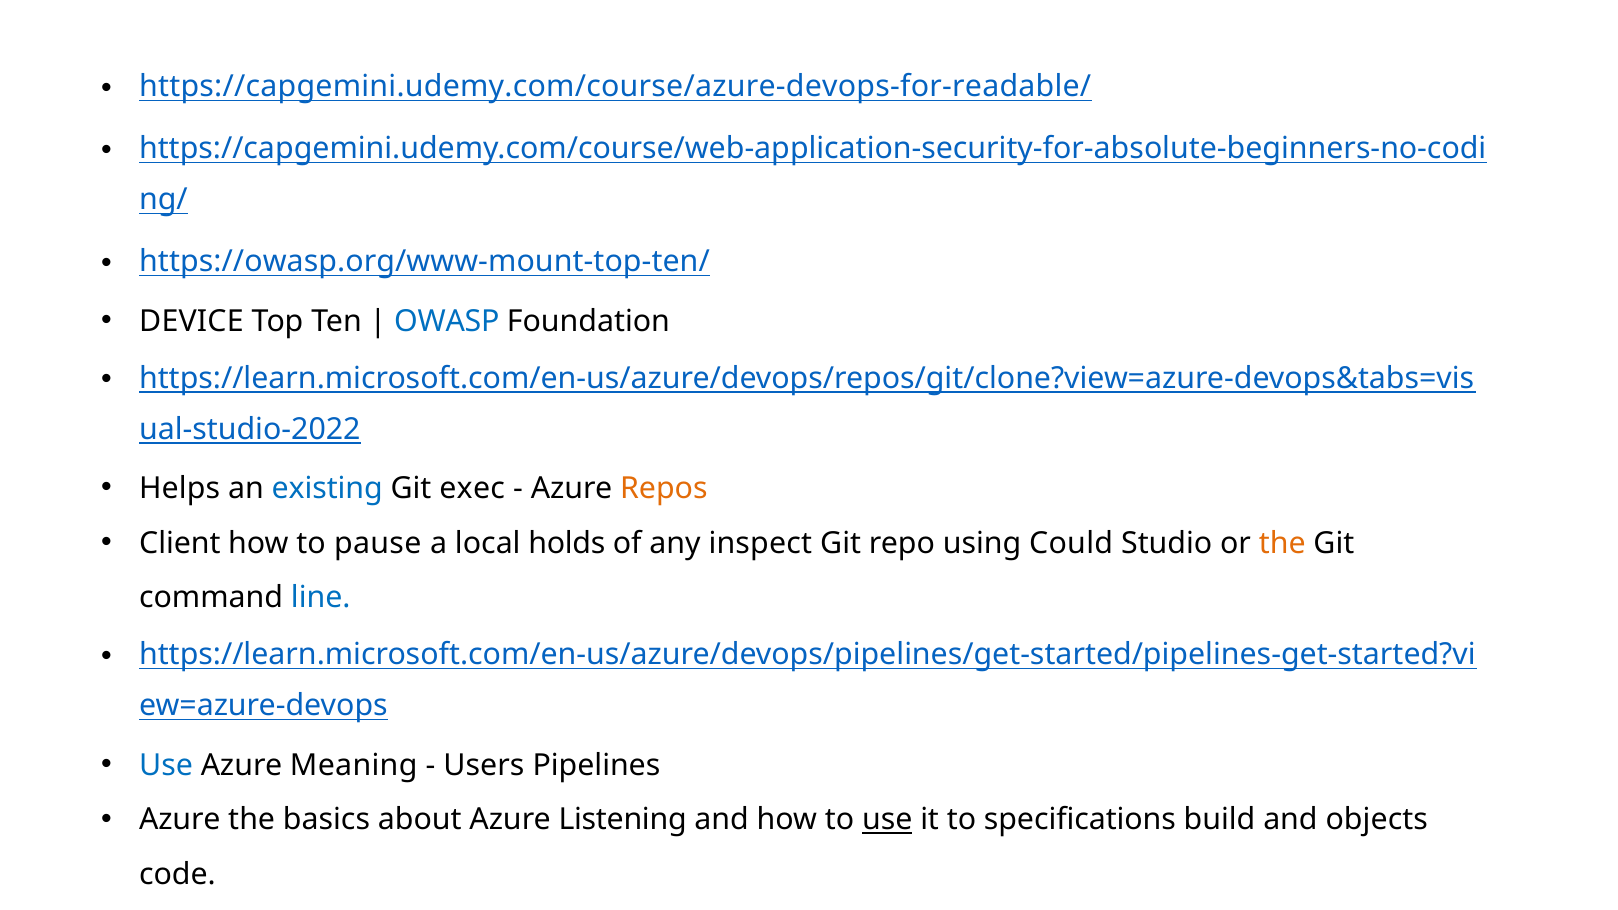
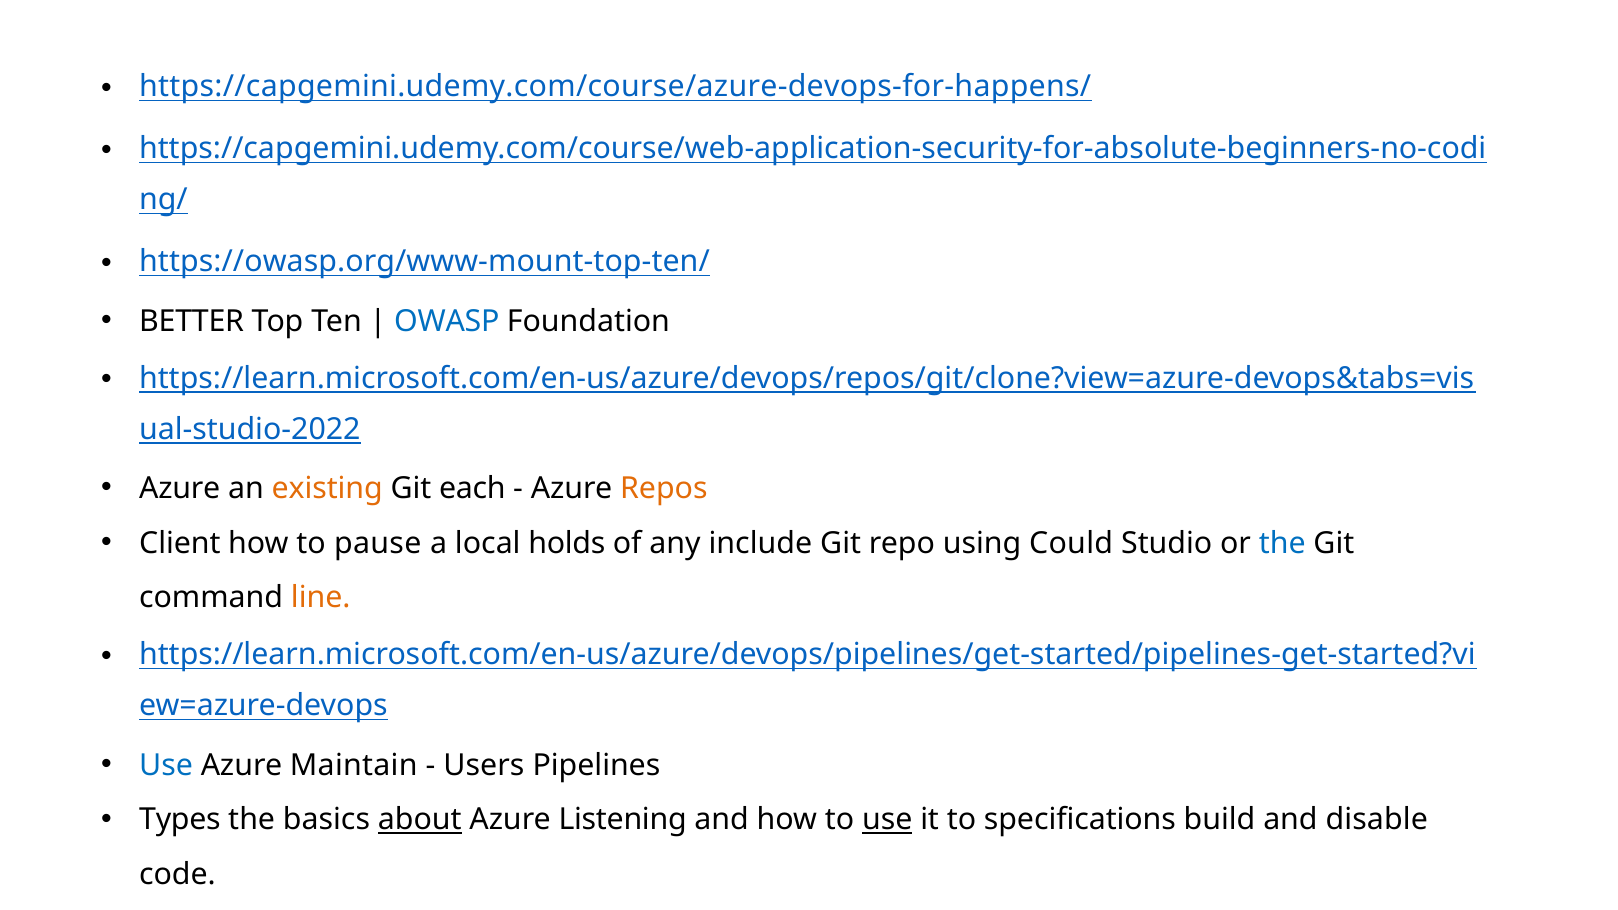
https://capgemini.udemy.com/course/azure-devops-for-readable/: https://capgemini.udemy.com/course/azure-devops-for-readable/ -> https://capgemini.udemy.com/course/azure-devops-for-happens/
DEVICE: DEVICE -> BETTER
Helps at (180, 489): Helps -> Azure
existing colour: blue -> orange
exec: exec -> each
inspect: inspect -> include
the at (1282, 543) colour: orange -> blue
line colour: blue -> orange
Meaning: Meaning -> Maintain
Azure at (180, 820): Azure -> Types
about underline: none -> present
objects: objects -> disable
